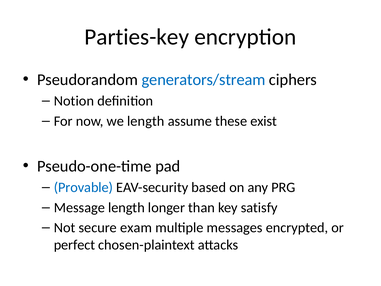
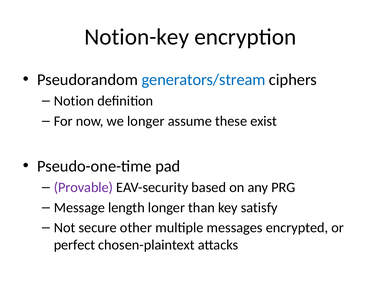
Parties-key: Parties-key -> Notion-key
we length: length -> longer
Provable colour: blue -> purple
exam: exam -> other
